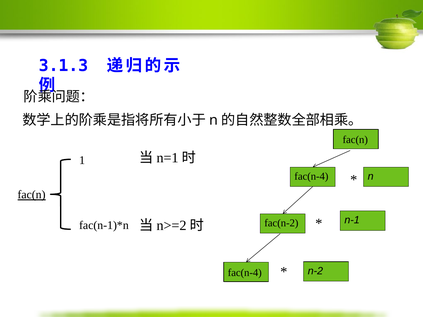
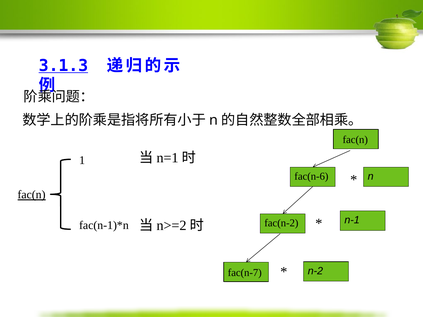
3.1.3 underline: none -> present
fac(n-4 at (311, 176): fac(n-4 -> fac(n-6
fac(n-4 at (245, 273): fac(n-4 -> fac(n-7
